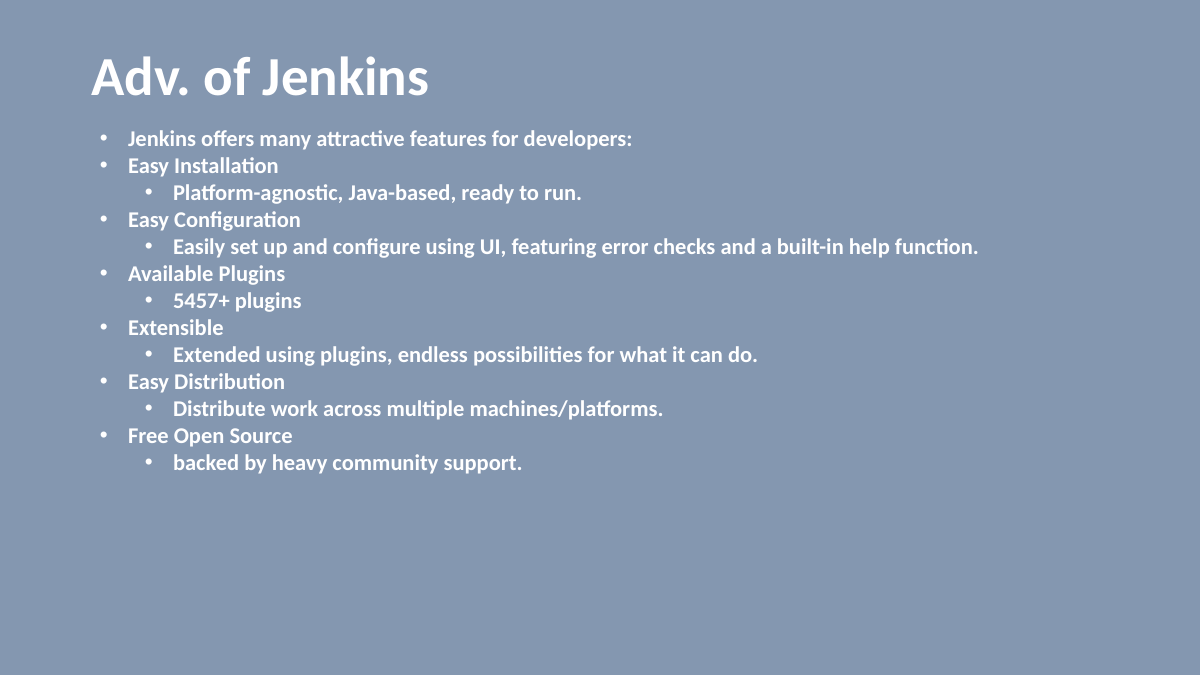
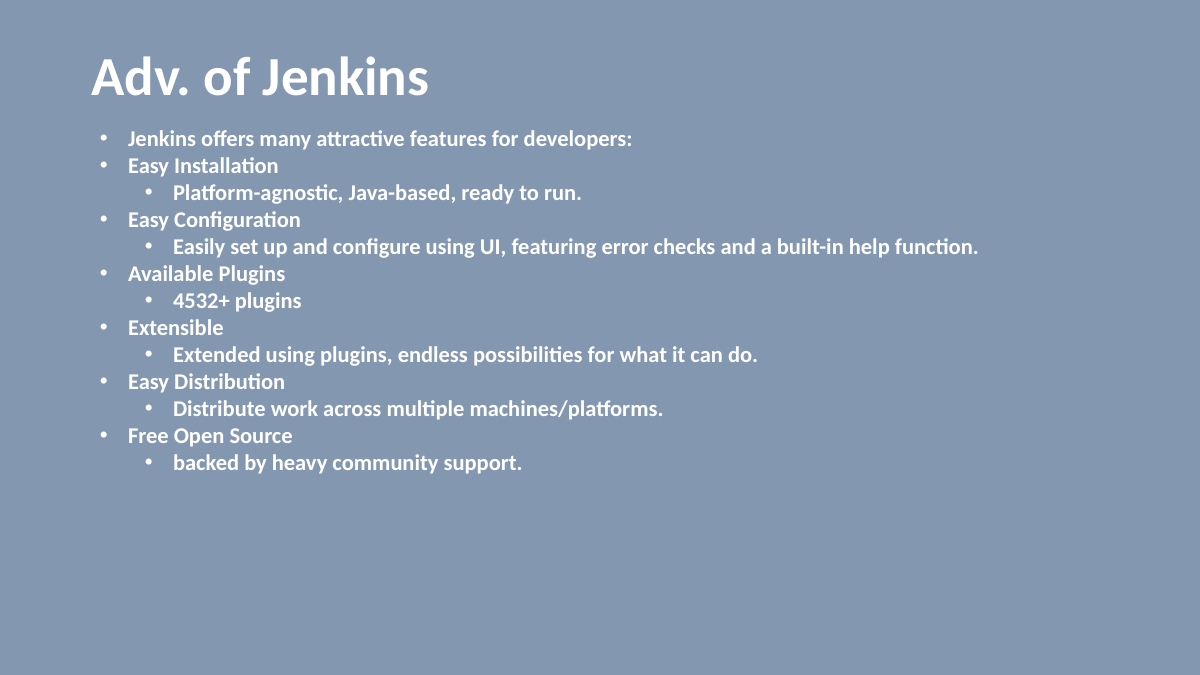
5457+: 5457+ -> 4532+
